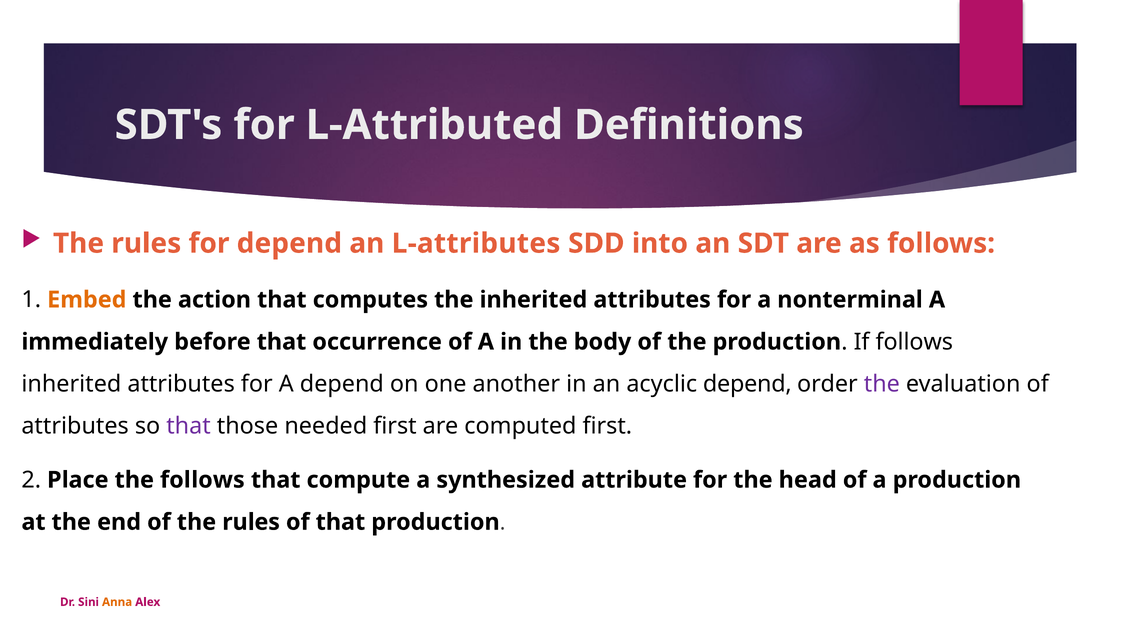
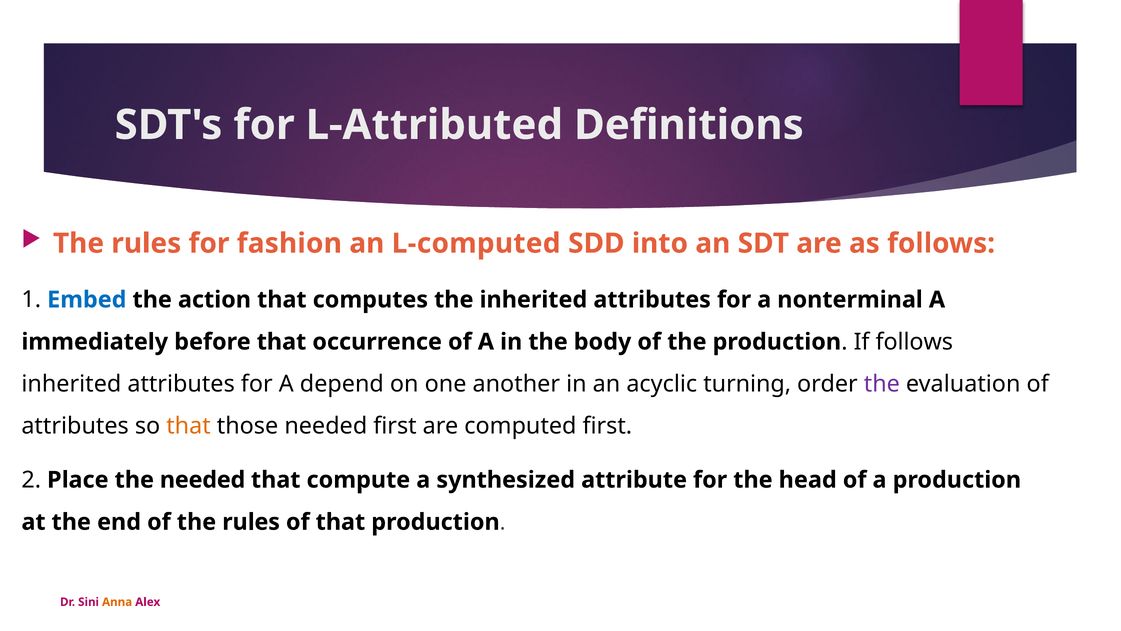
for depend: depend -> fashion
L-attributes: L-attributes -> L-computed
Embed colour: orange -> blue
acyclic depend: depend -> turning
that at (188, 426) colour: purple -> orange
the follows: follows -> needed
